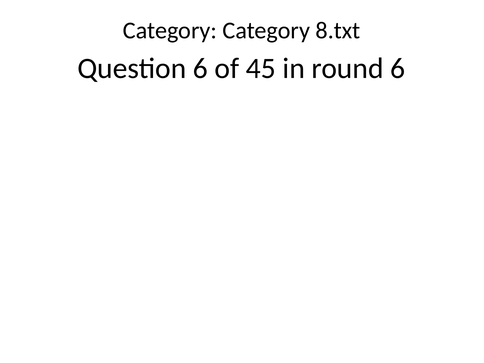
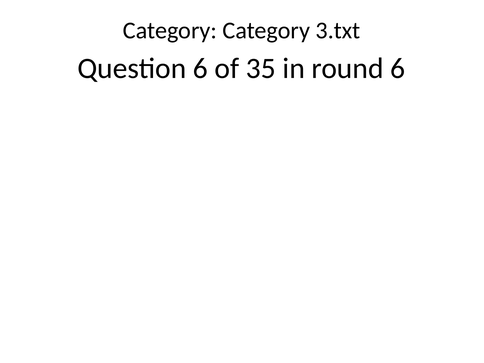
8.txt: 8.txt -> 3.txt
45: 45 -> 35
